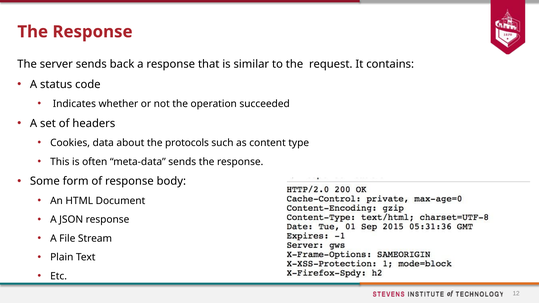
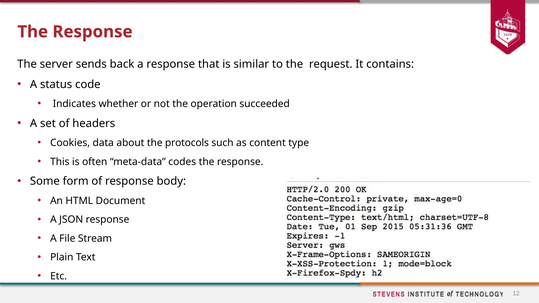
meta-data sends: sends -> codes
